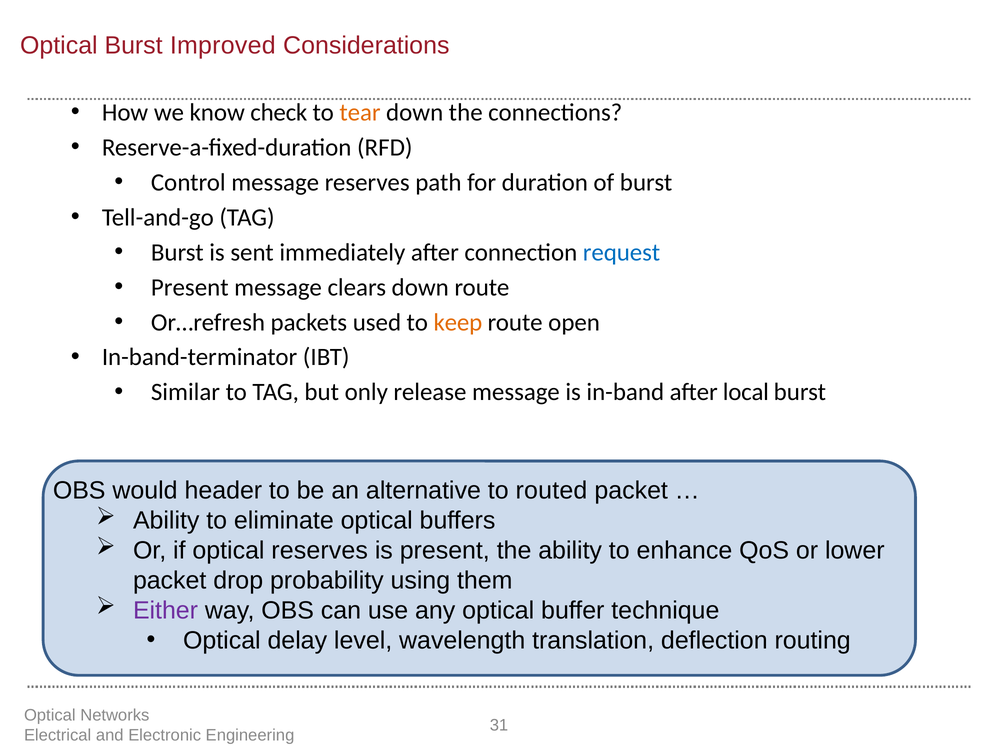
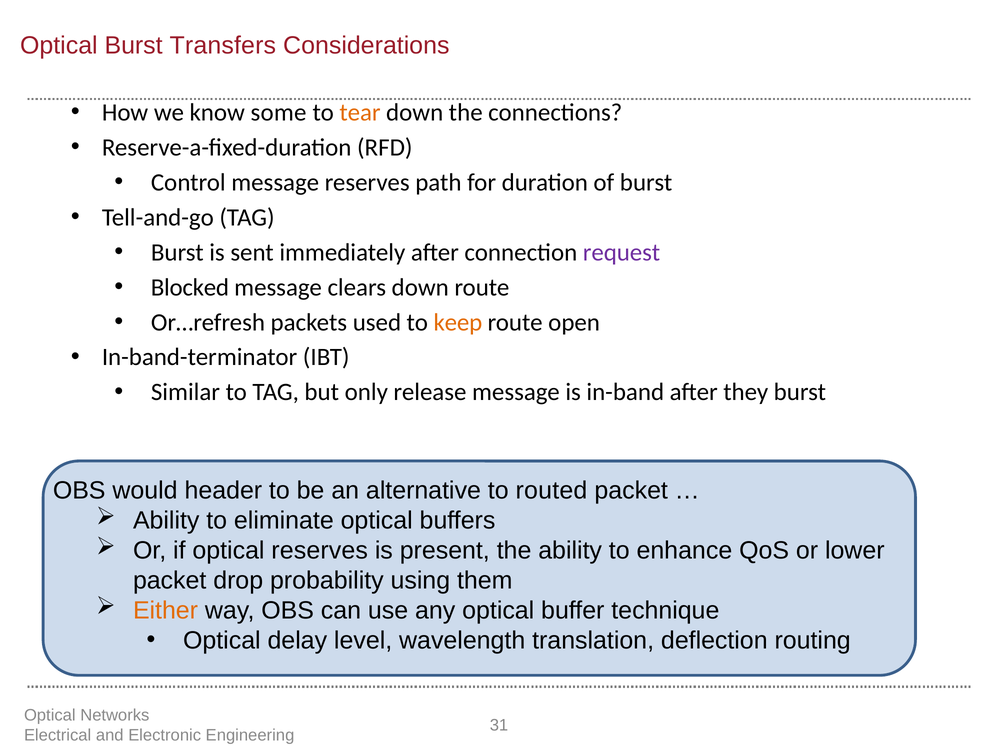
Improved: Improved -> Transfers
check: check -> some
request colour: blue -> purple
Present at (190, 287): Present -> Blocked
local: local -> they
Either colour: purple -> orange
